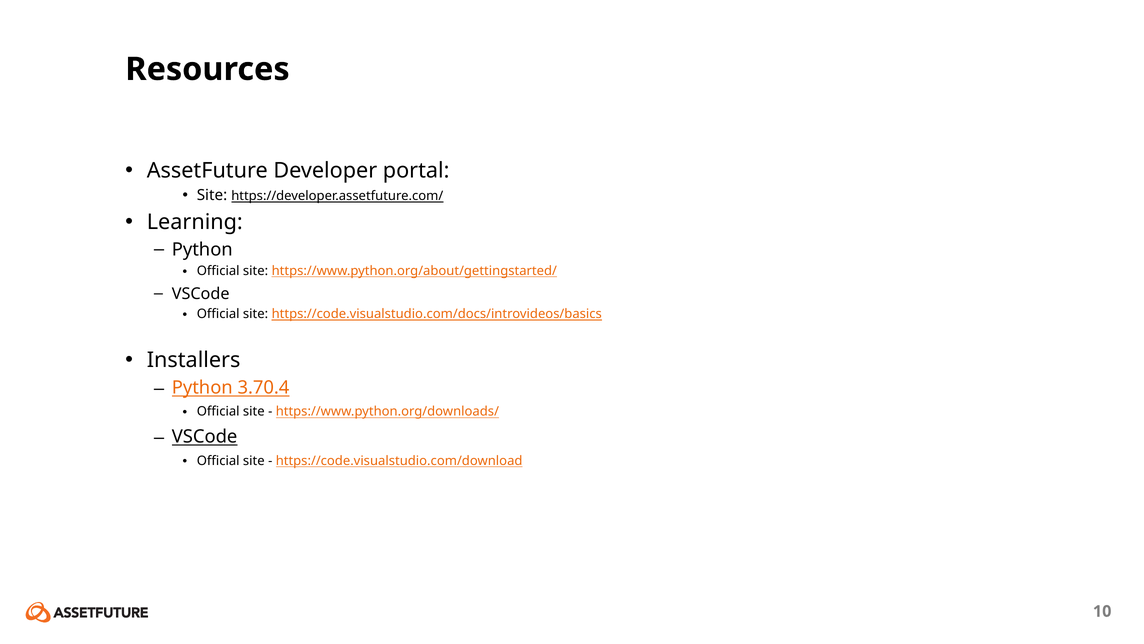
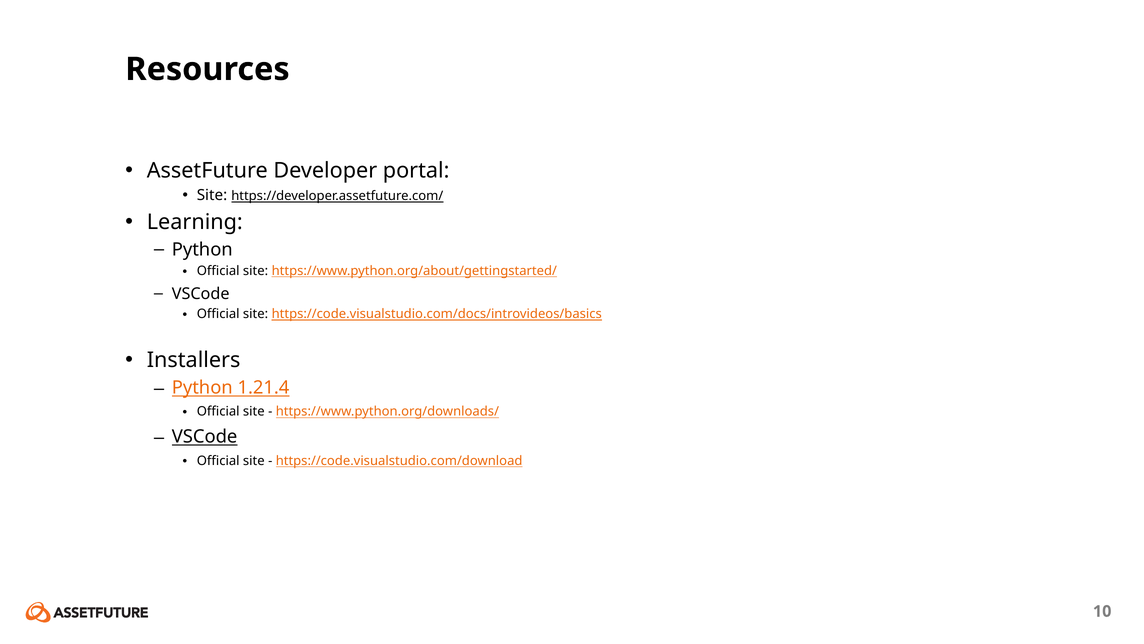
3.70.4: 3.70.4 -> 1.21.4
